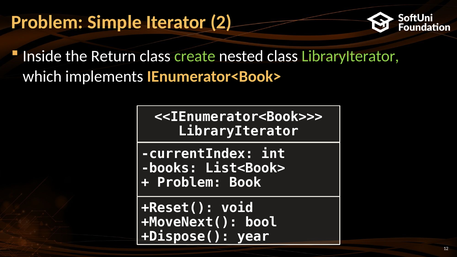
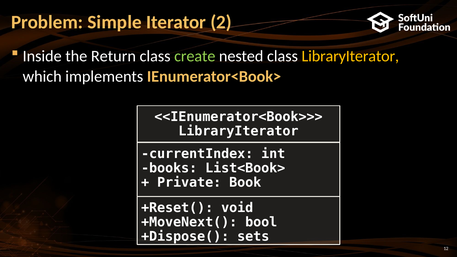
LibraryIterator at (350, 56) colour: light green -> yellow
Problem at (189, 182): Problem -> Private
year: year -> sets
